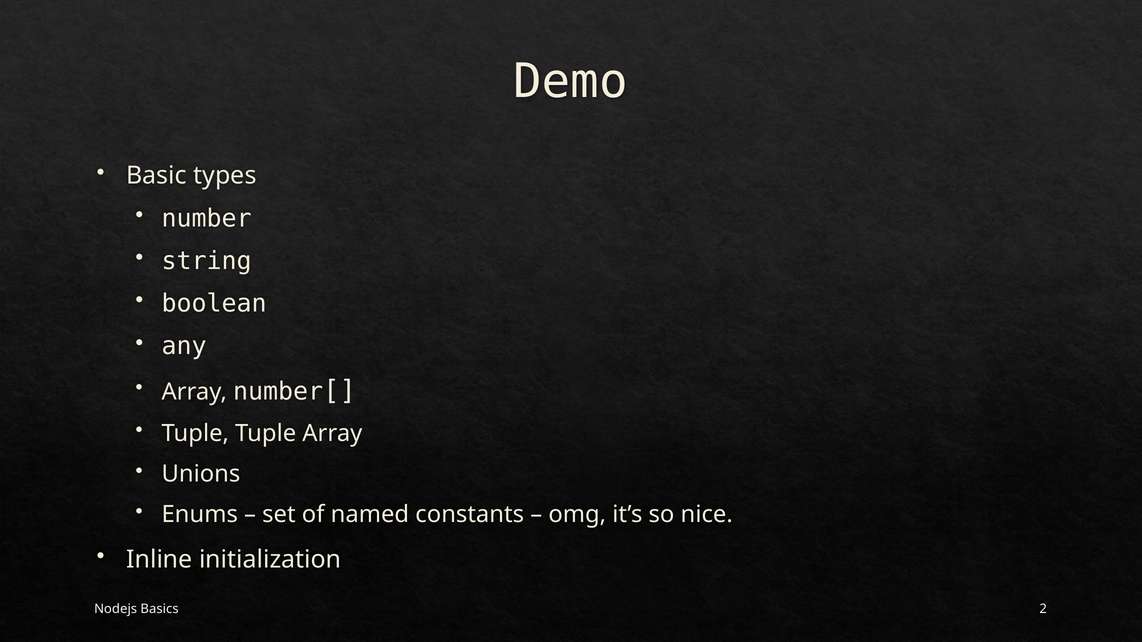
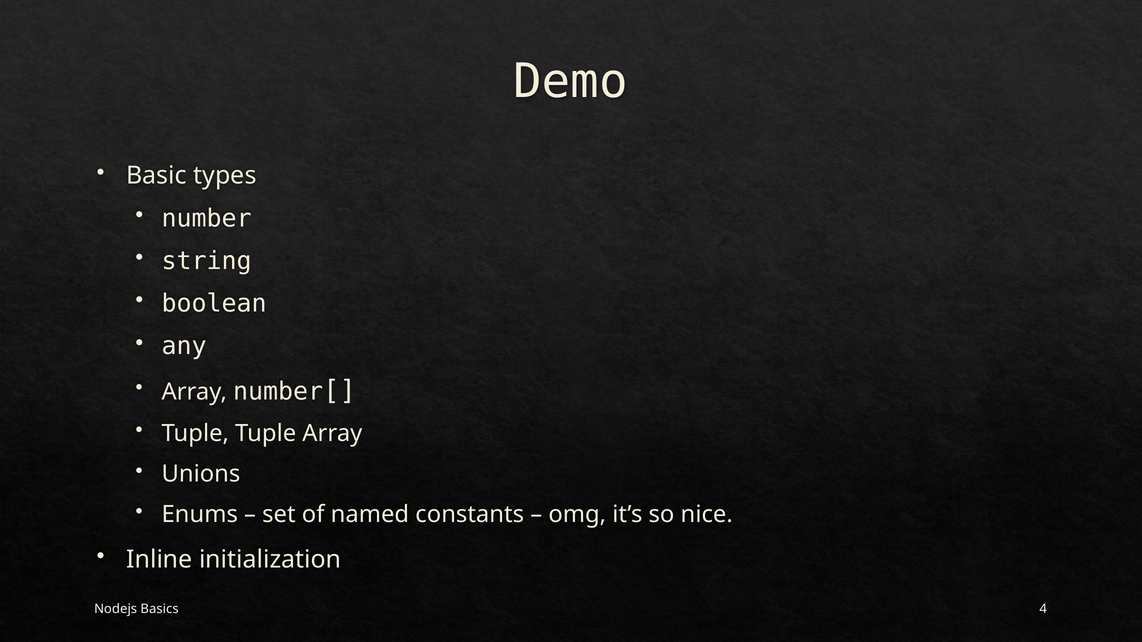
2: 2 -> 4
